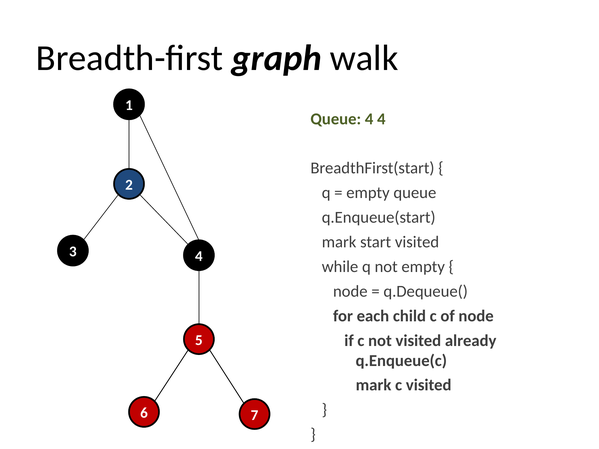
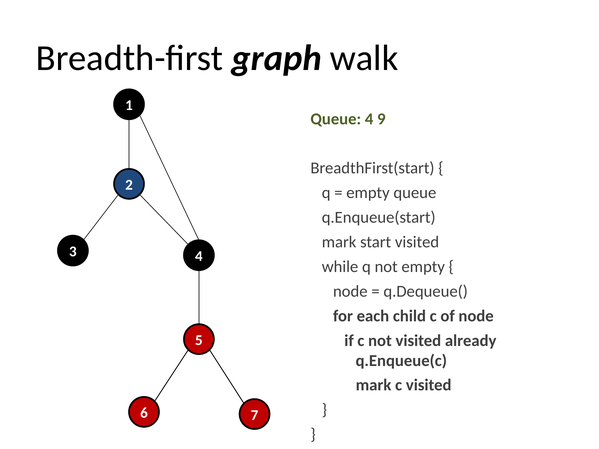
4 4: 4 -> 9
